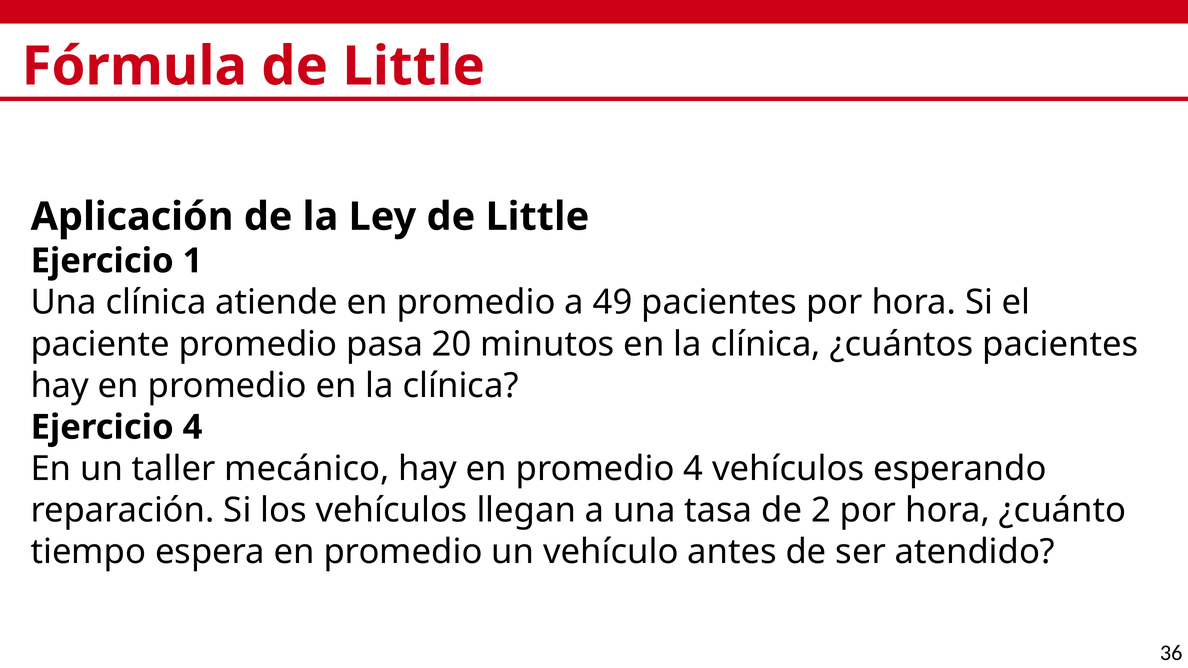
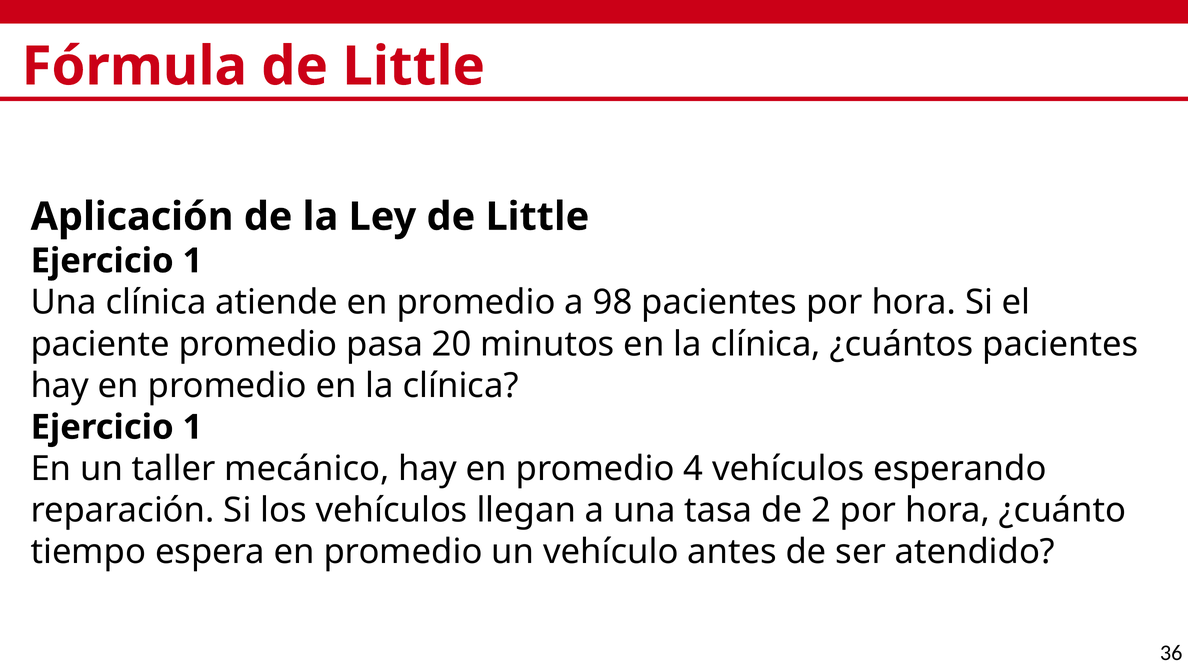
49: 49 -> 98
4 at (193, 427): 4 -> 1
